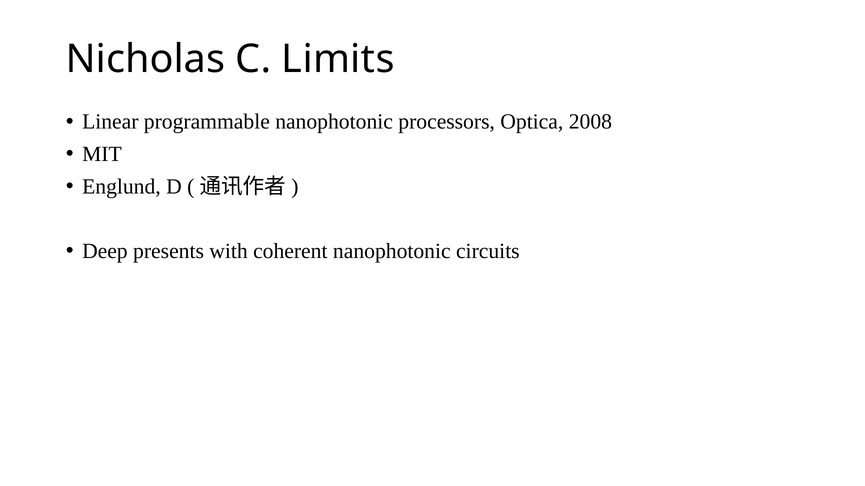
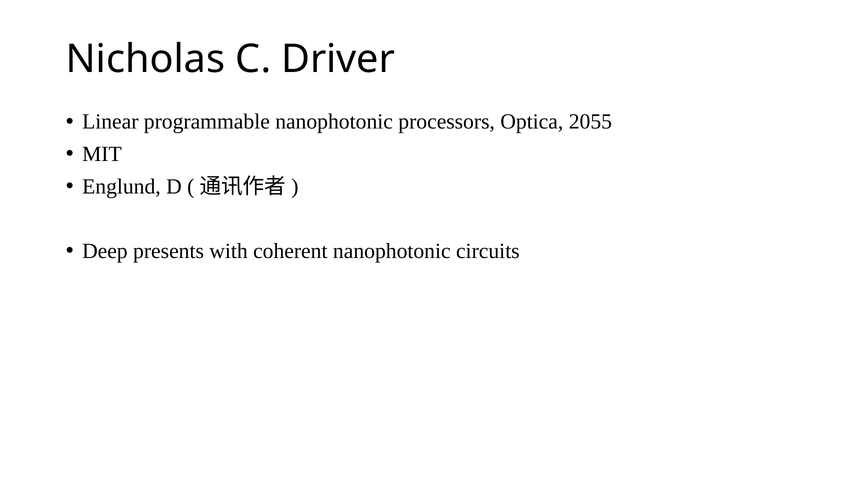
Limits: Limits -> Driver
2008: 2008 -> 2055
